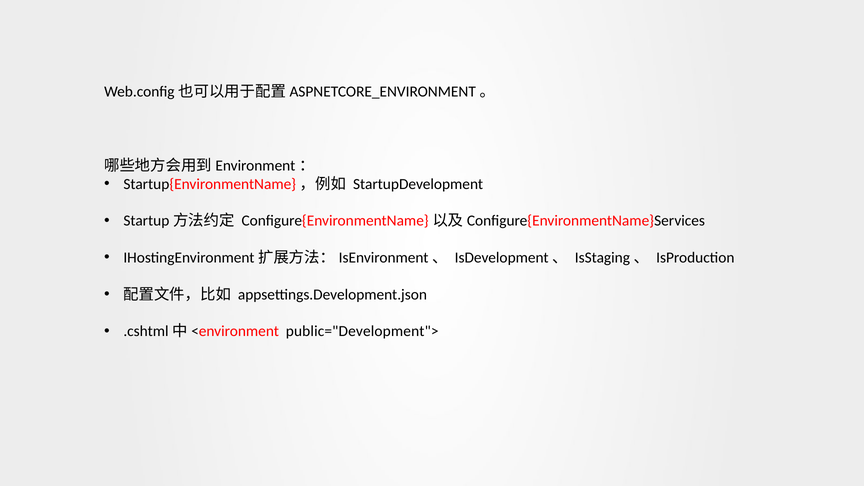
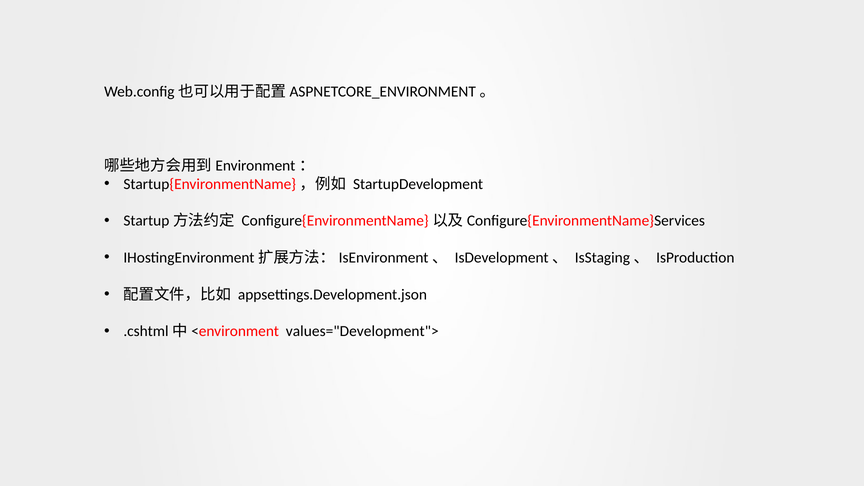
public="Development">: public="Development"> -> values="Development">
